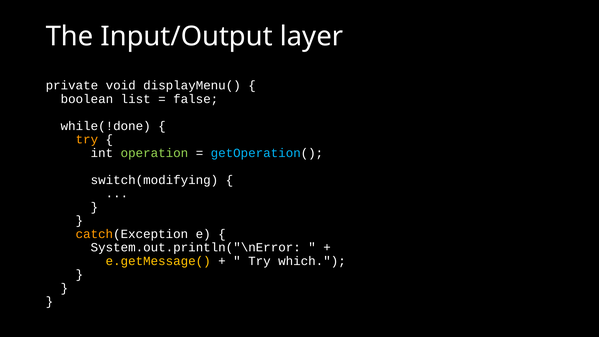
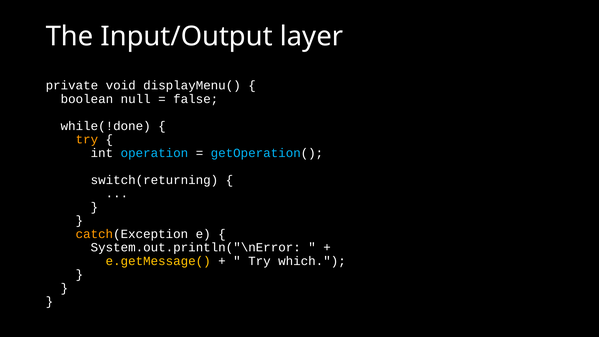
list: list -> null
operation colour: light green -> light blue
switch(modifying: switch(modifying -> switch(returning
